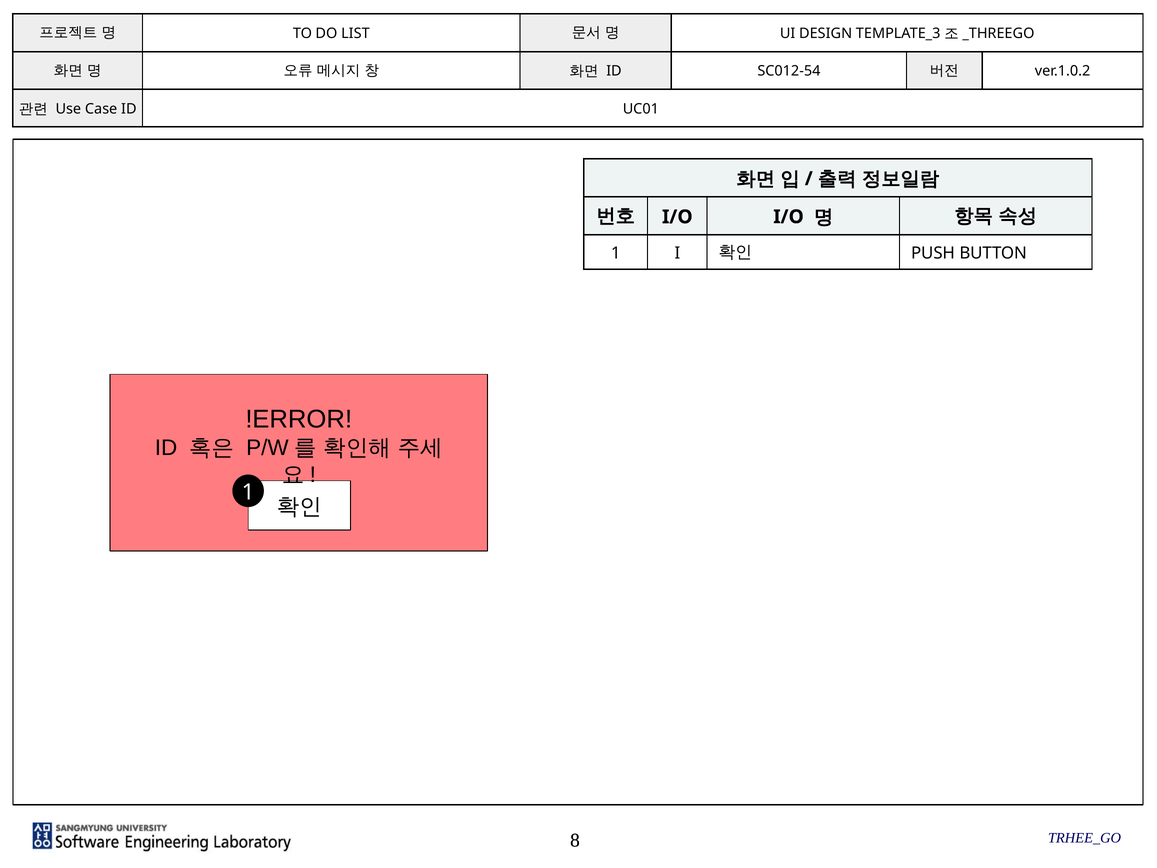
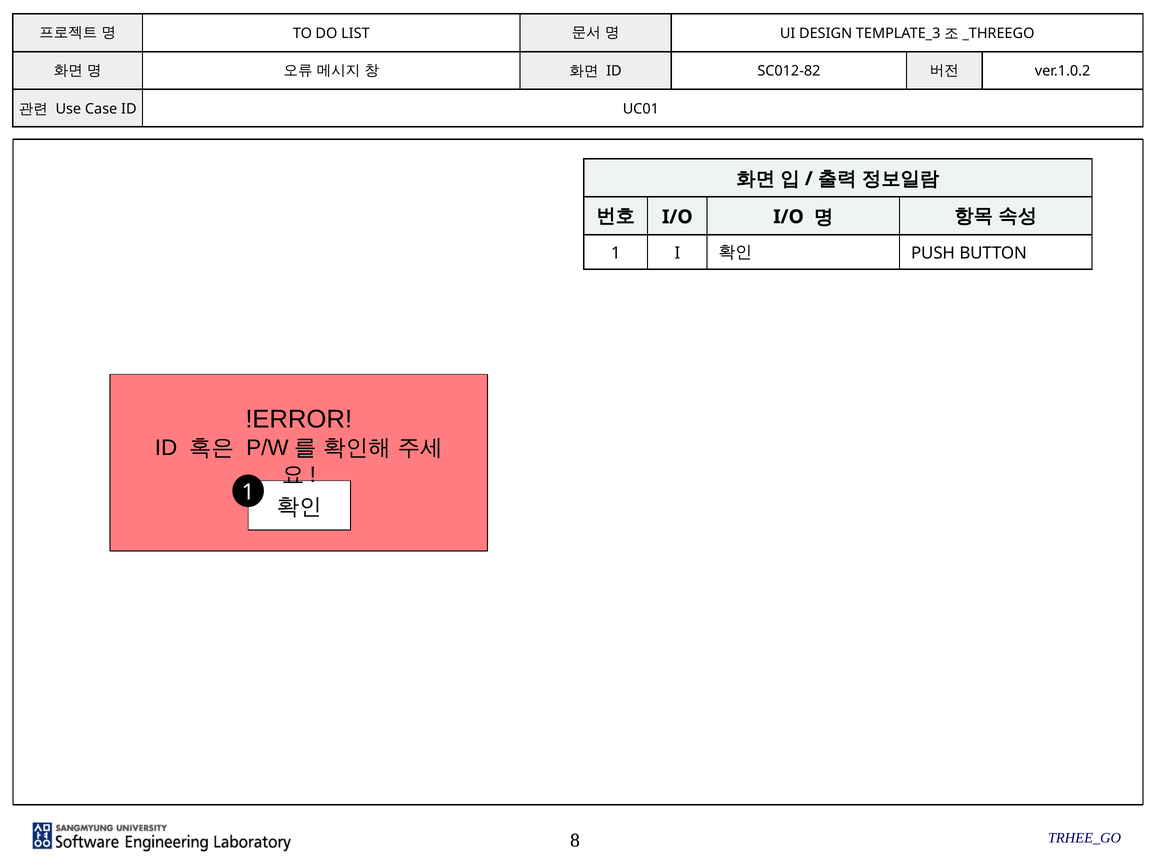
SC012-54: SC012-54 -> SC012-82
